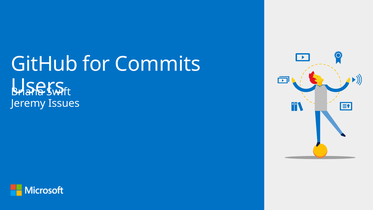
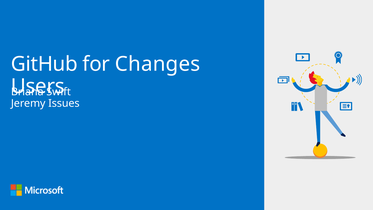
Commits: Commits -> Changes
